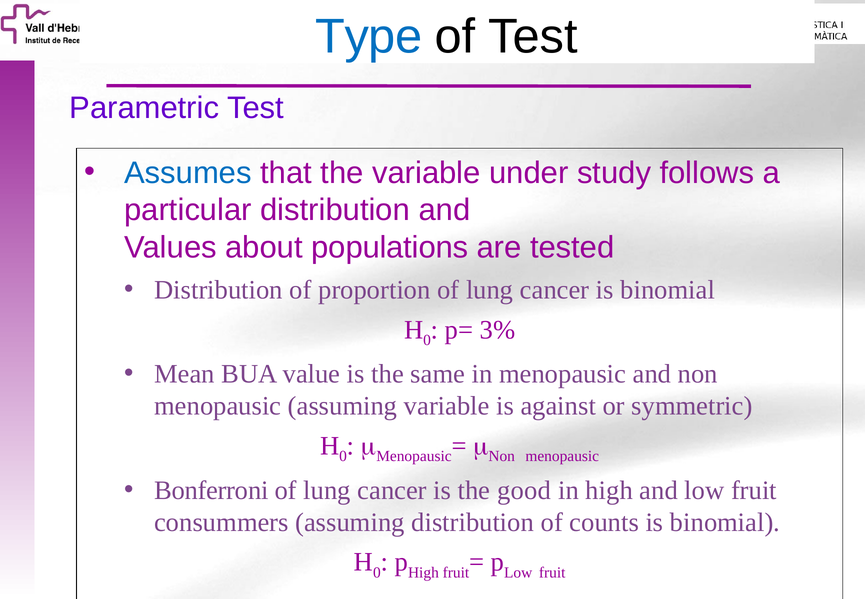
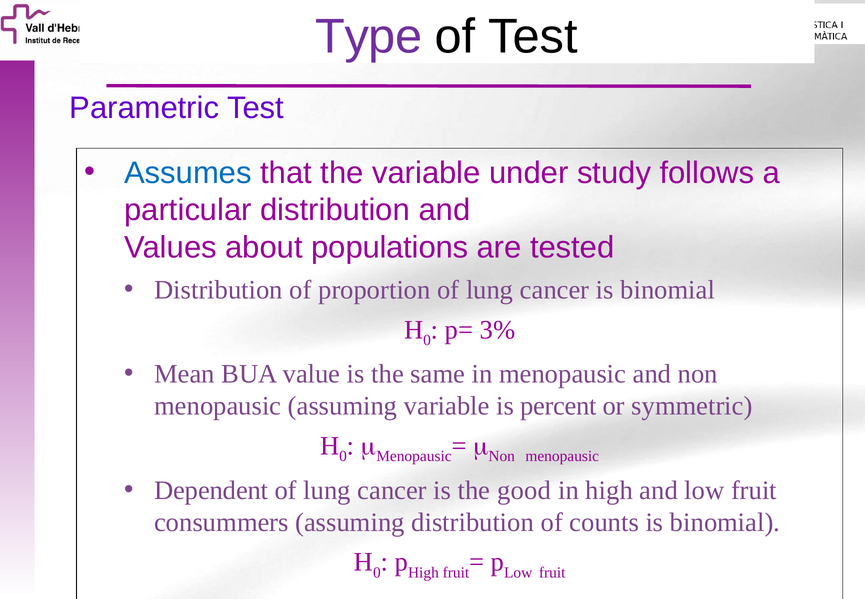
Type colour: blue -> purple
against: against -> percent
Bonferroni: Bonferroni -> Dependent
